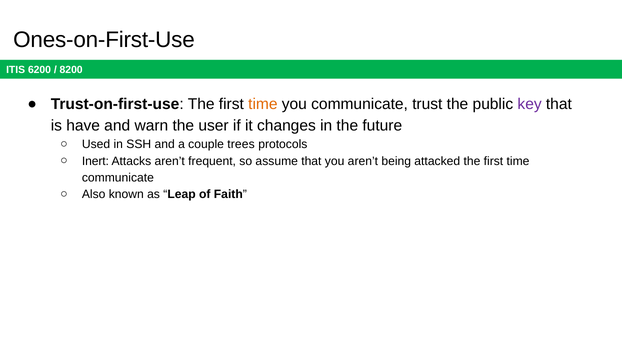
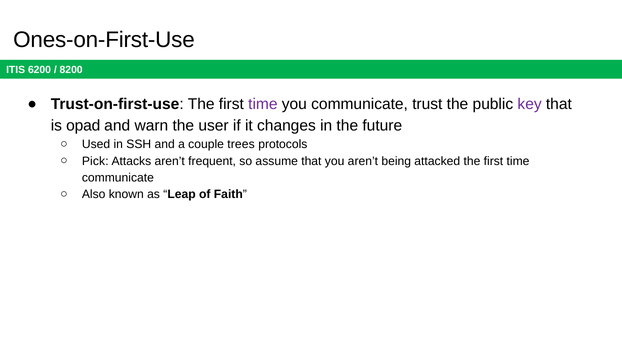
time at (263, 104) colour: orange -> purple
have: have -> opad
Inert: Inert -> Pick
